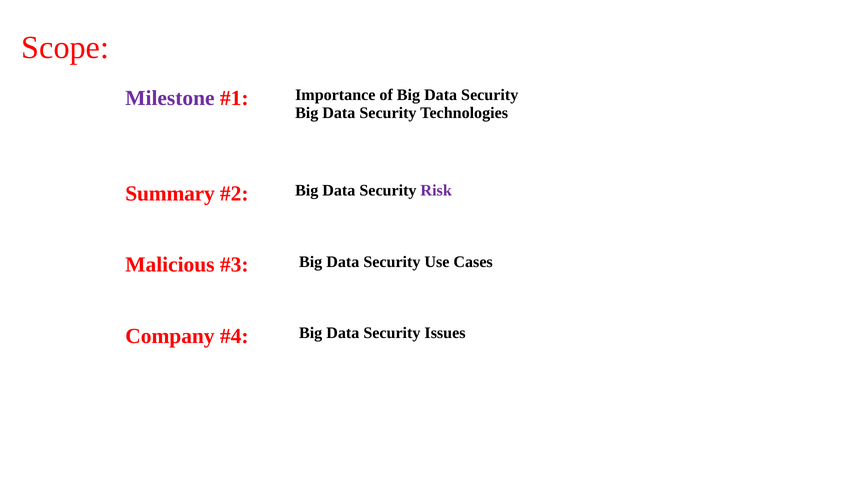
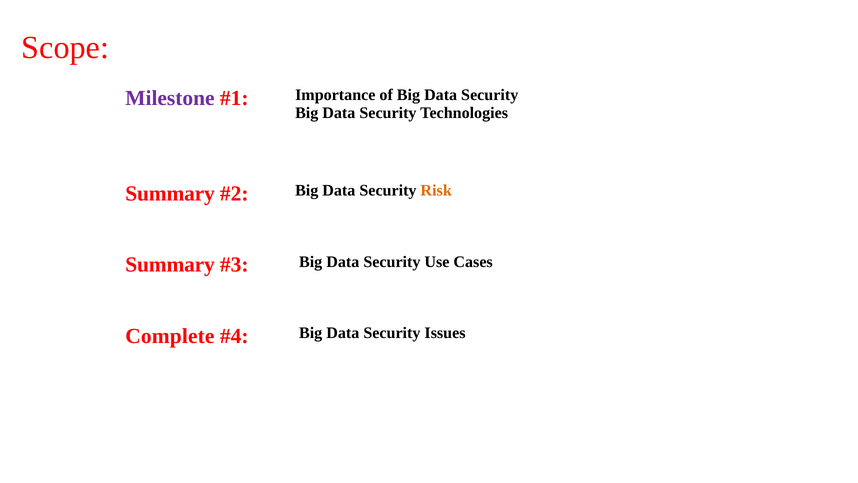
Risk colour: purple -> orange
Malicious at (170, 265): Malicious -> Summary
Company: Company -> Complete
